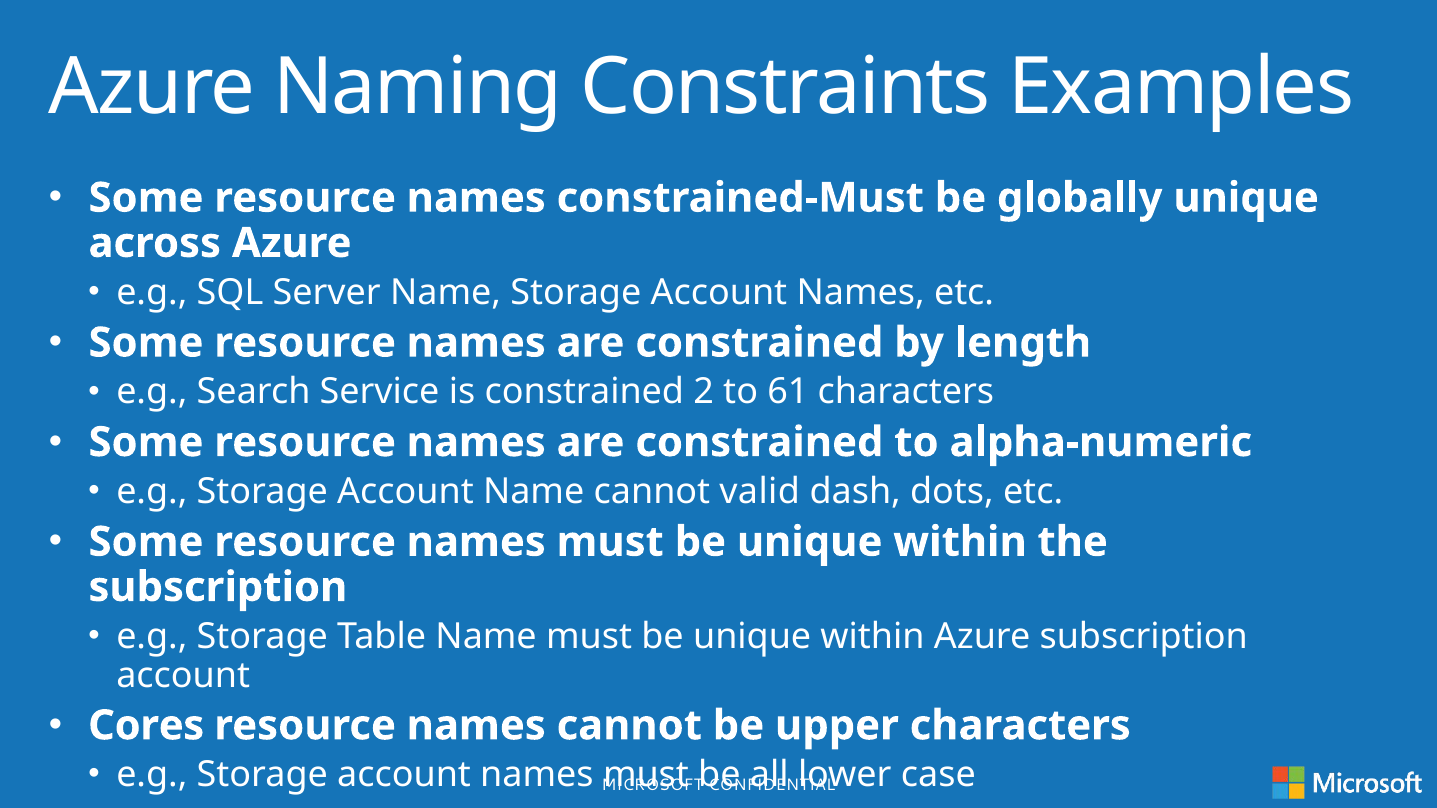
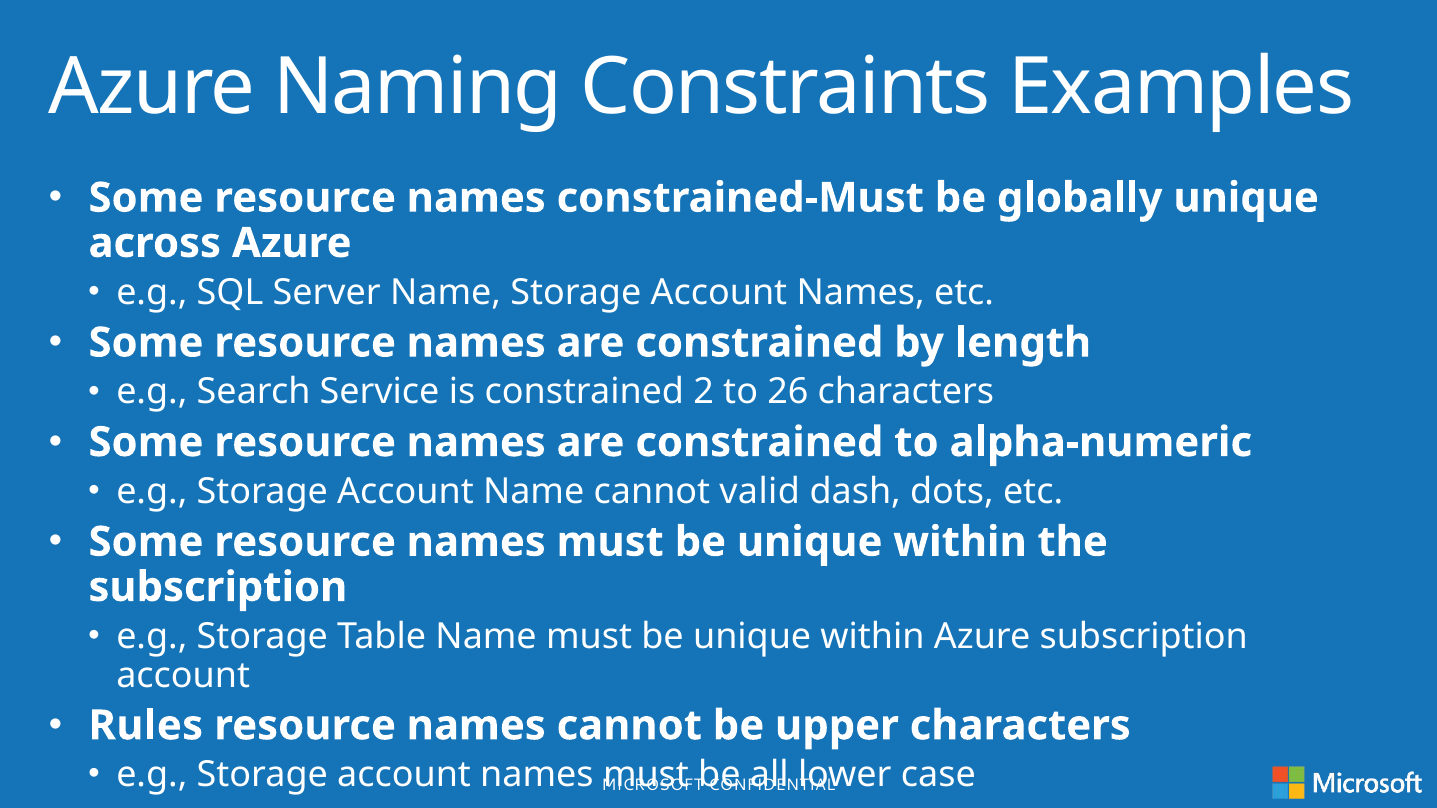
61: 61 -> 26
Cores: Cores -> Rules
